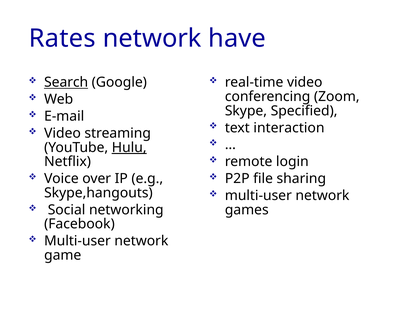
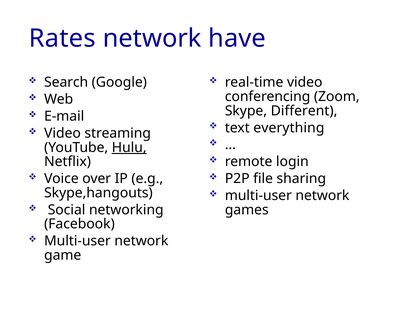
Search underline: present -> none
Specified: Specified -> Different
interaction: interaction -> everything
